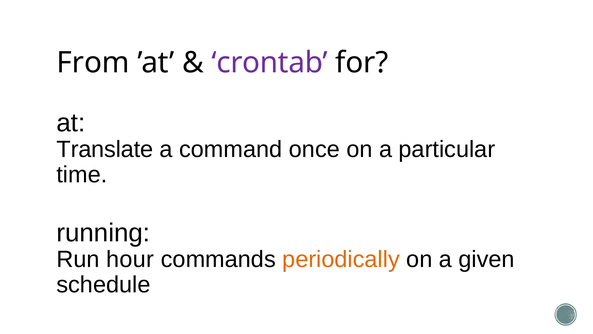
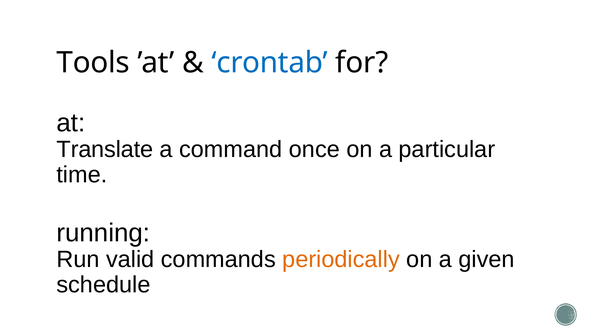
From: From -> Tools
crontab colour: purple -> blue
hour: hour -> valid
